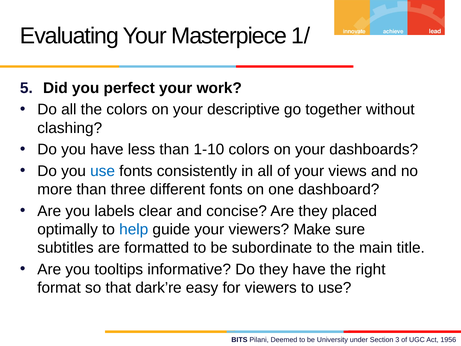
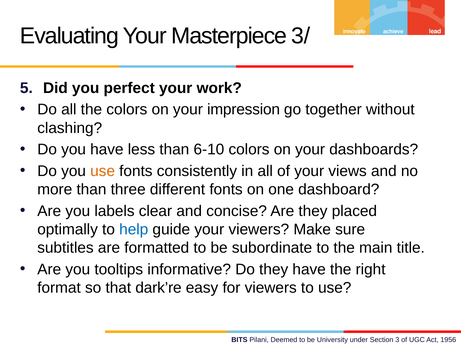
1/: 1/ -> 3/
descriptive: descriptive -> impression
1-10: 1-10 -> 6-10
use at (103, 171) colour: blue -> orange
